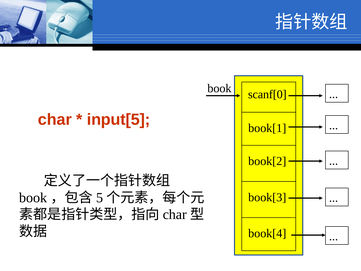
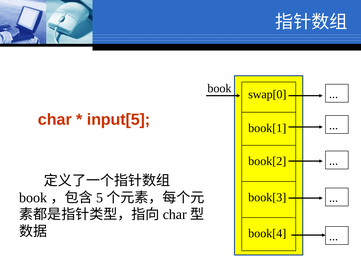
scanf[0: scanf[0 -> swap[0
